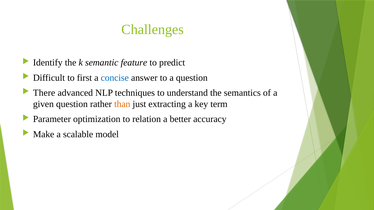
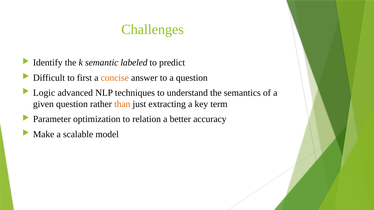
feature: feature -> labeled
concise colour: blue -> orange
There: There -> Logic
